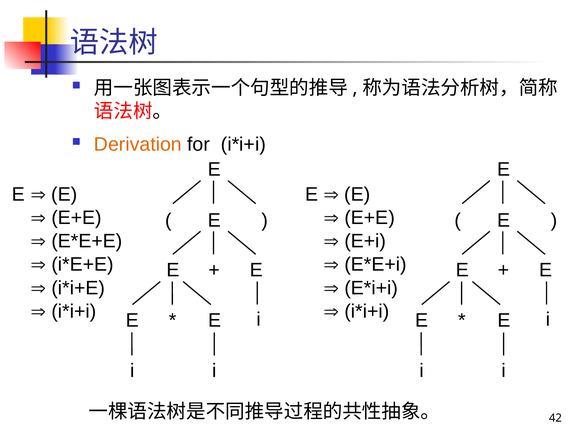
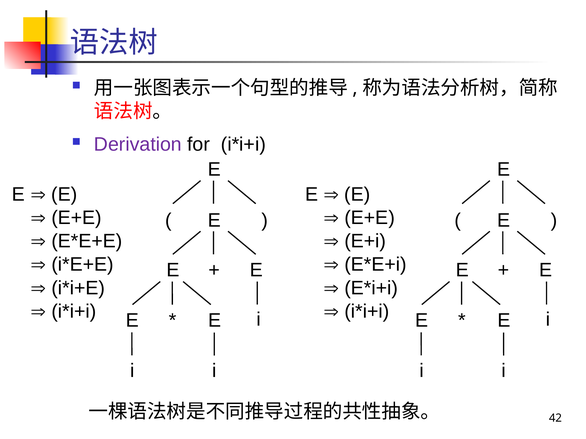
Derivation colour: orange -> purple
